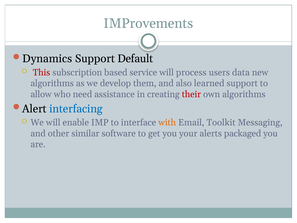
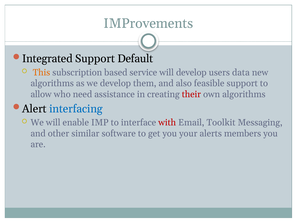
Dynamics: Dynamics -> Integrated
This colour: red -> orange
will process: process -> develop
learned: learned -> feasible
with colour: orange -> red
packaged: packaged -> members
